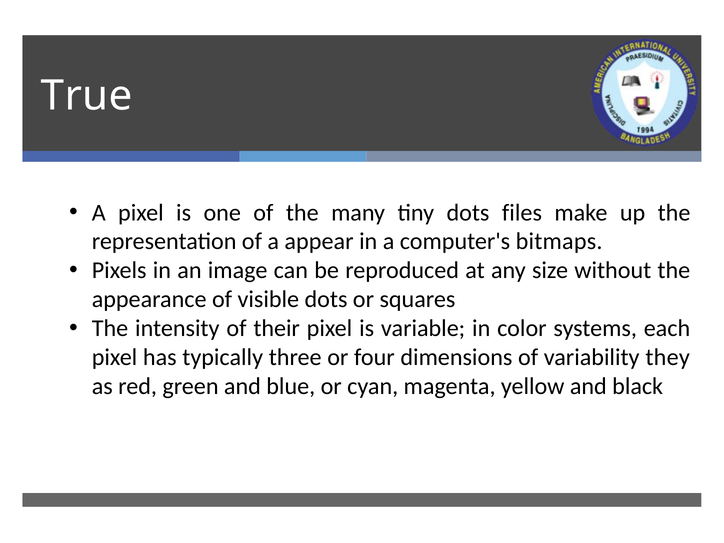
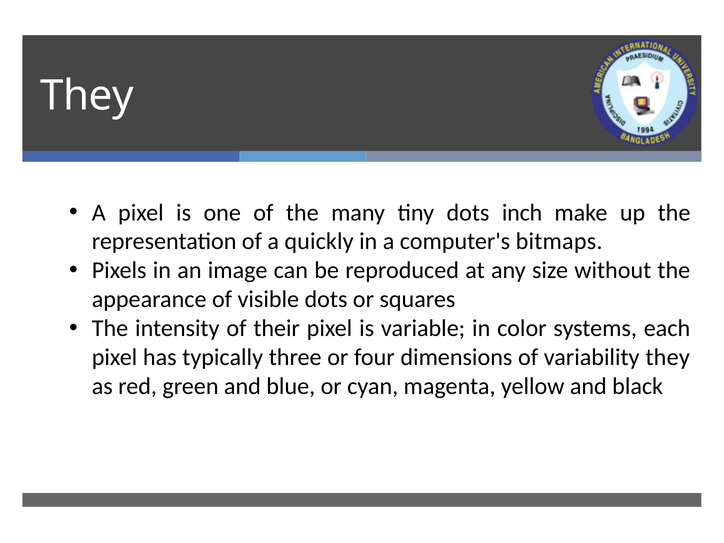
True at (87, 96): True -> They
files: files -> inch
appear: appear -> quickly
